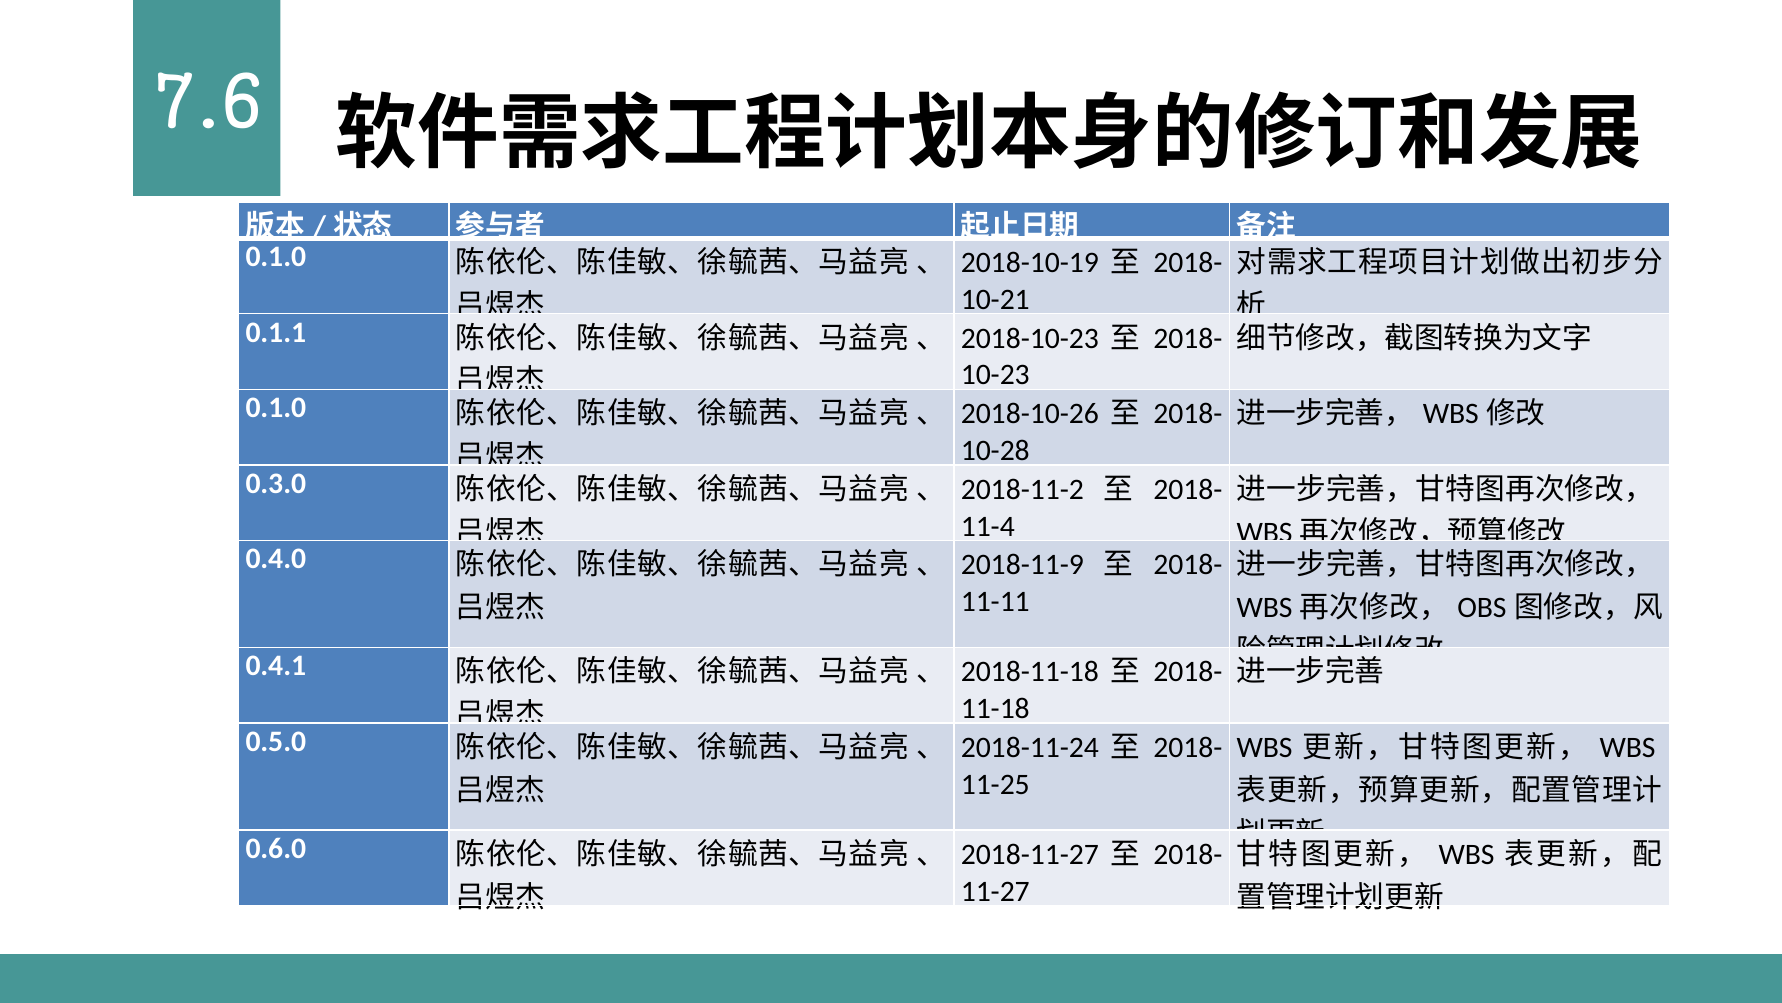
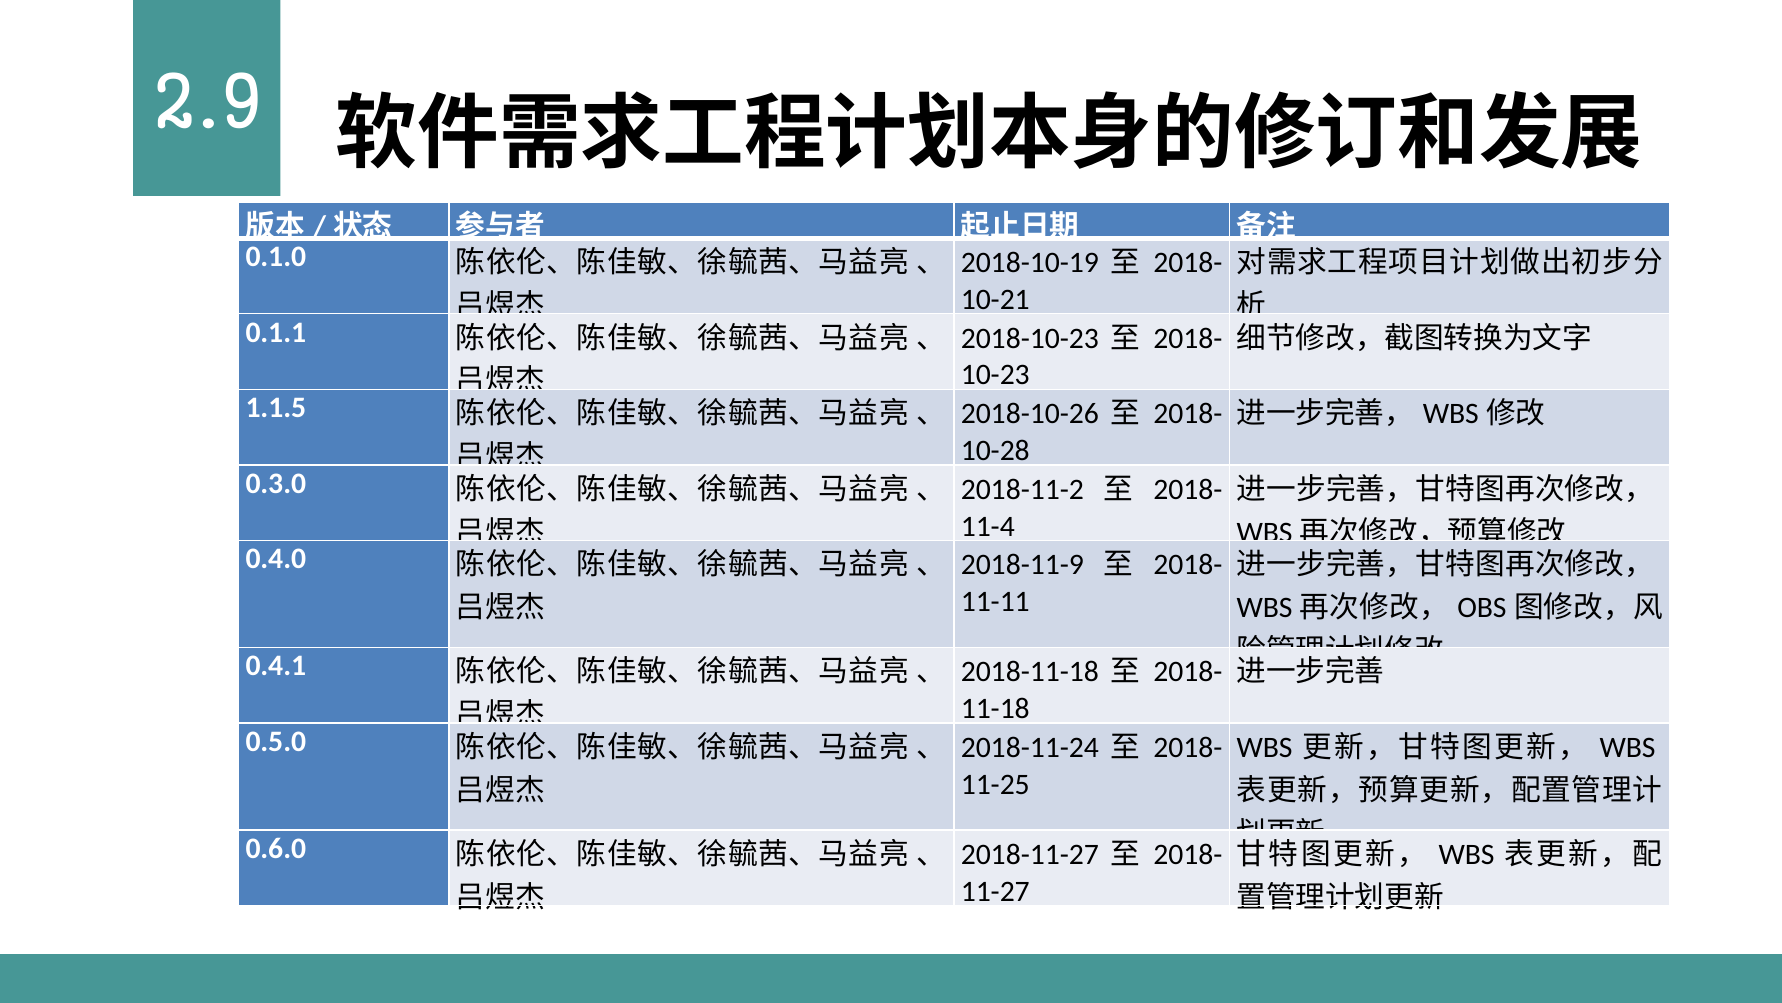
7.6: 7.6 -> 2.9
0.1.0 at (276, 408): 0.1.0 -> 1.1.5
